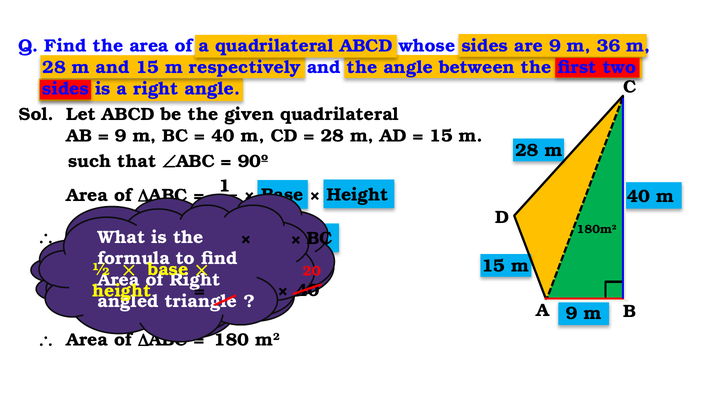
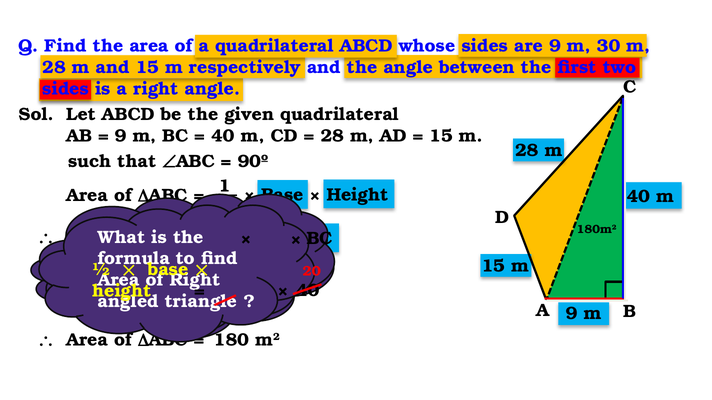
36: 36 -> 30
